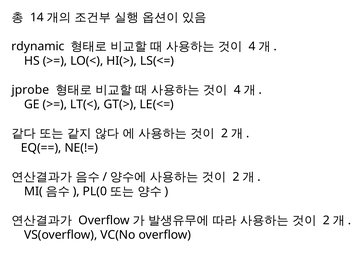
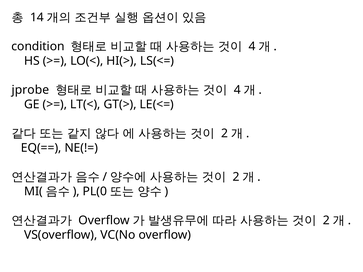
rdynamic: rdynamic -> condition
